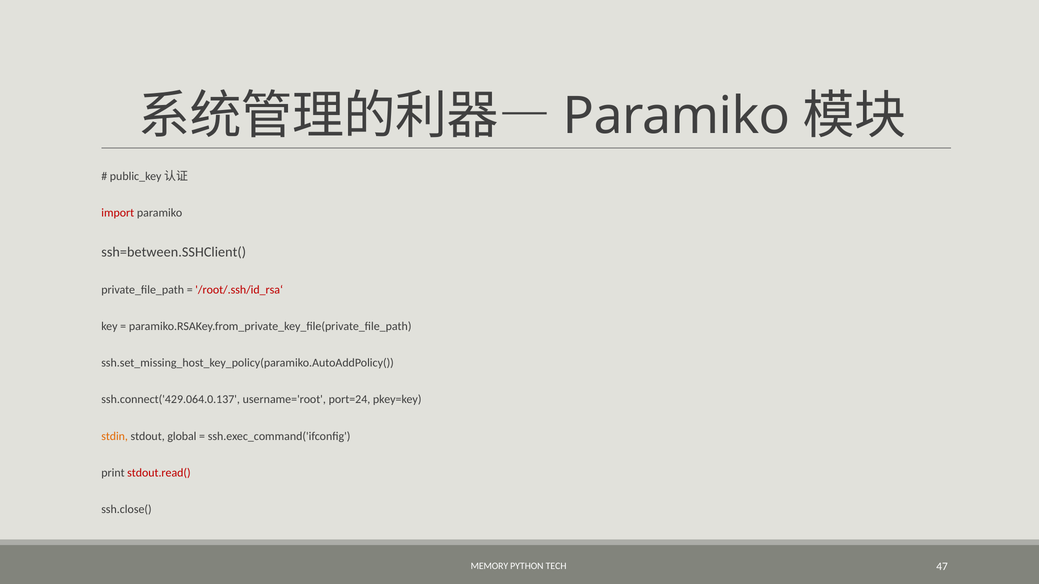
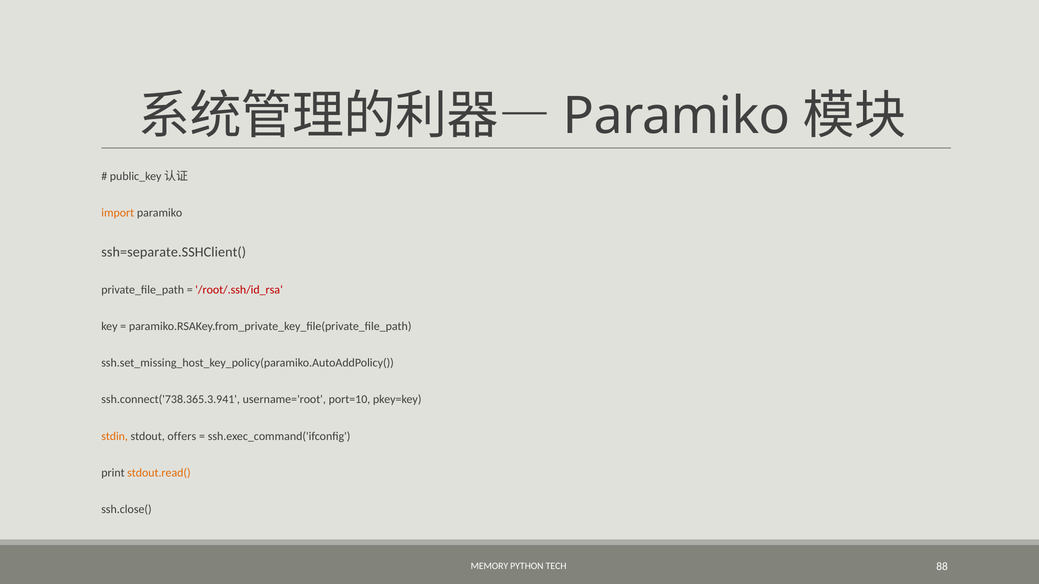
import colour: red -> orange
ssh=between.SSHClient(: ssh=between.SSHClient( -> ssh=separate.SSHClient(
ssh.connect('429.064.0.137: ssh.connect('429.064.0.137 -> ssh.connect('738.365.3.941
port=24: port=24 -> port=10
global: global -> offers
stdout.read( colour: red -> orange
47: 47 -> 88
